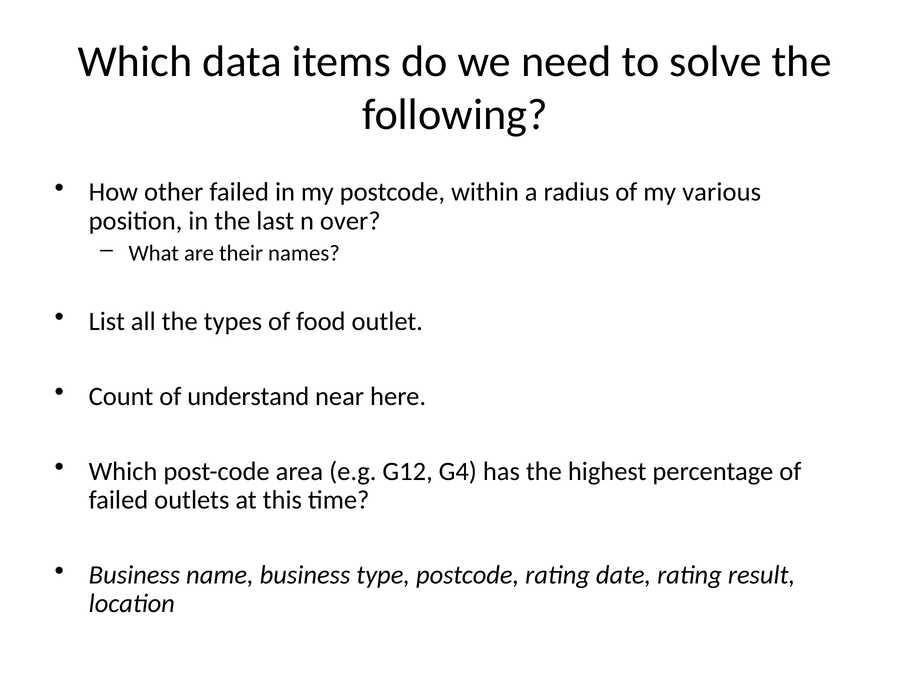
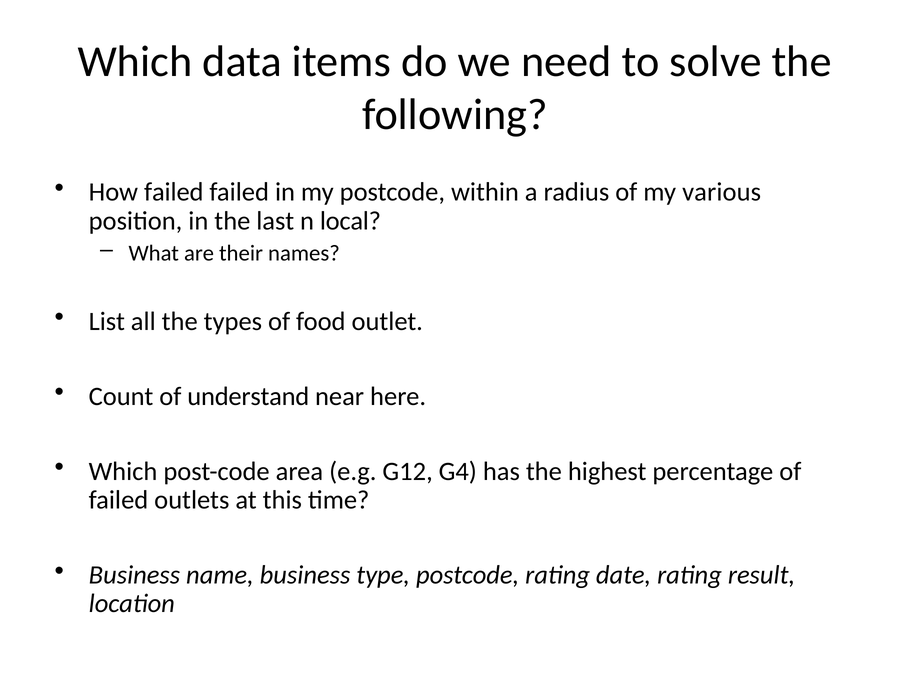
How other: other -> failed
over: over -> local
